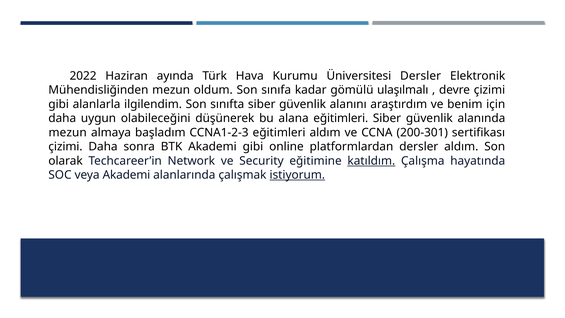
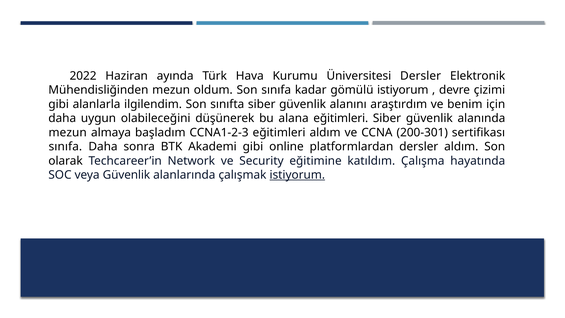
gömülü ulaşılmalı: ulaşılmalı -> istiyorum
çizimi at (65, 147): çizimi -> sınıfa
katıldım underline: present -> none
veya Akademi: Akademi -> Güvenlik
